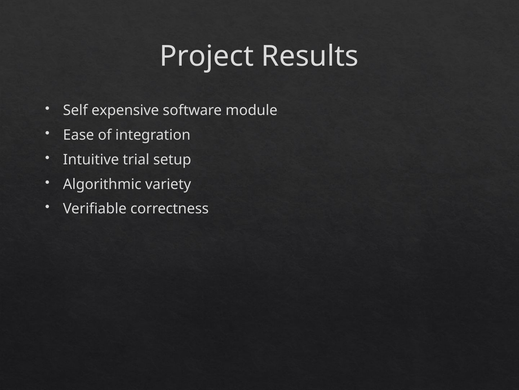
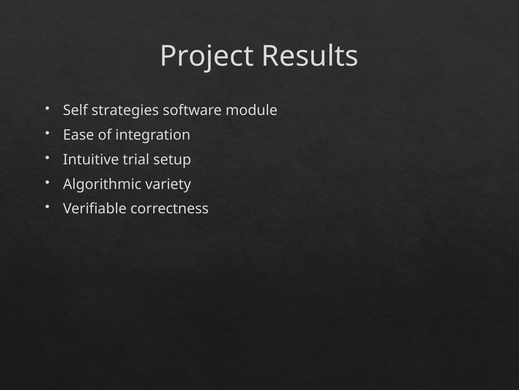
expensive: expensive -> strategies
